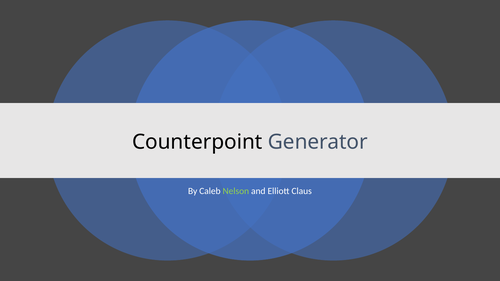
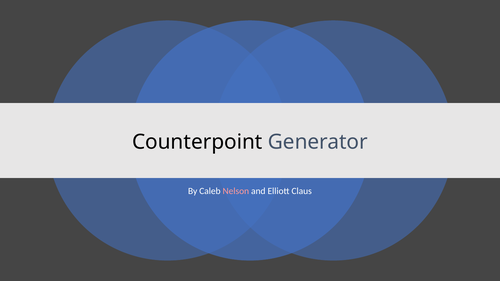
Nelson colour: light green -> pink
